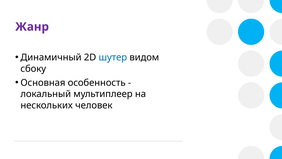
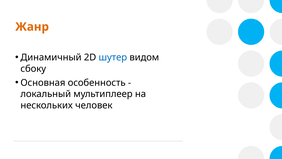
Жанр colour: purple -> orange
